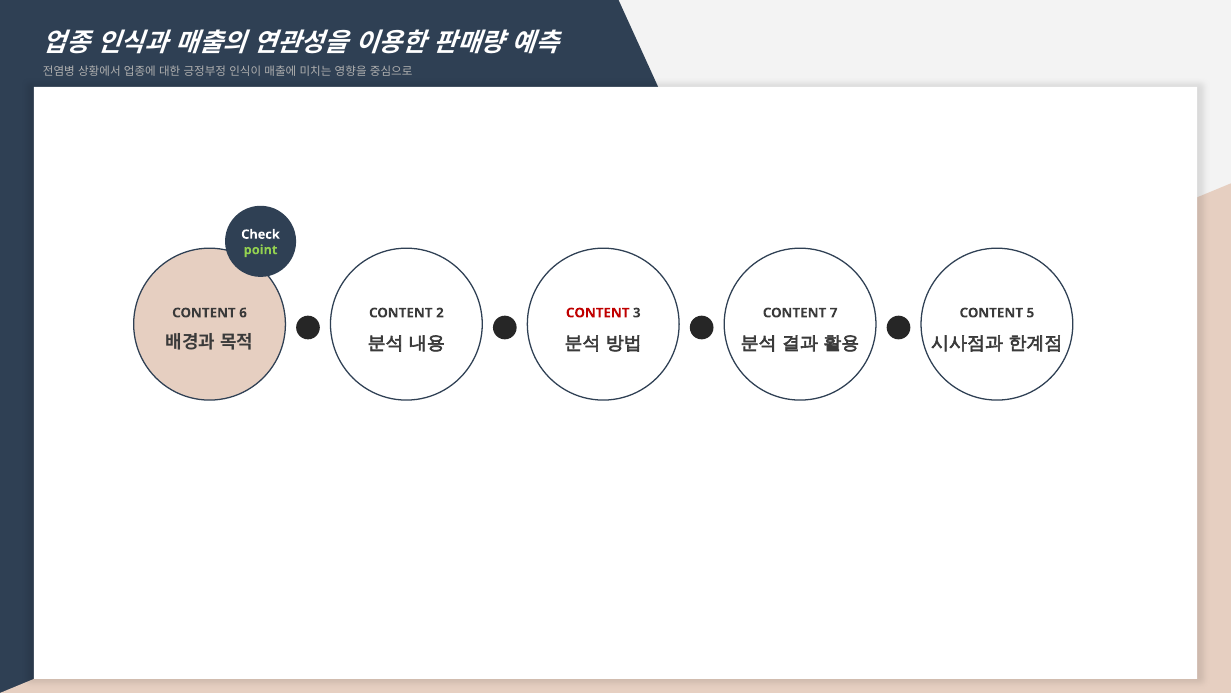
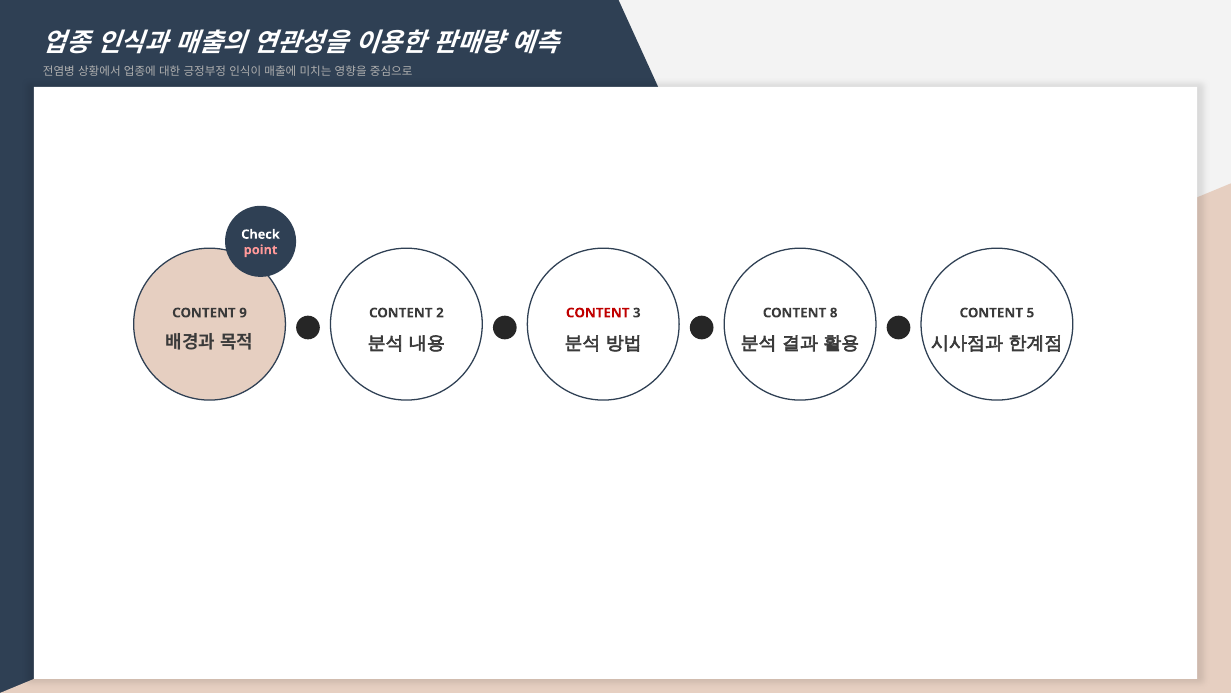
point colour: light green -> pink
6: 6 -> 9
7: 7 -> 8
